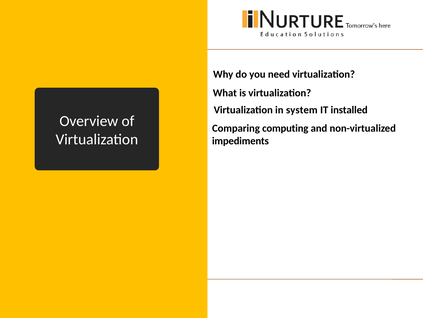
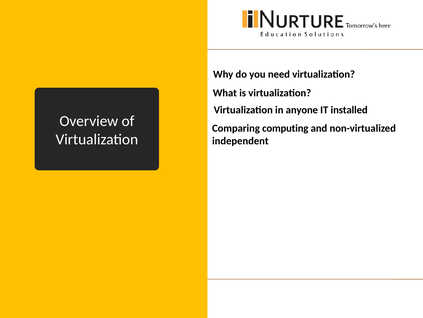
system: system -> anyone
impediments: impediments -> independent
